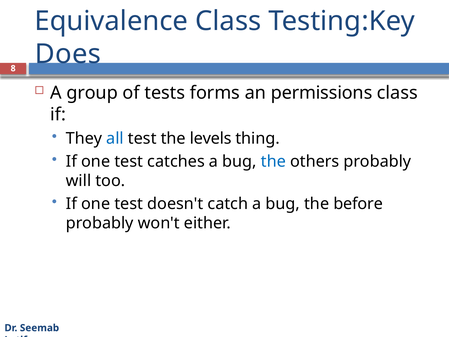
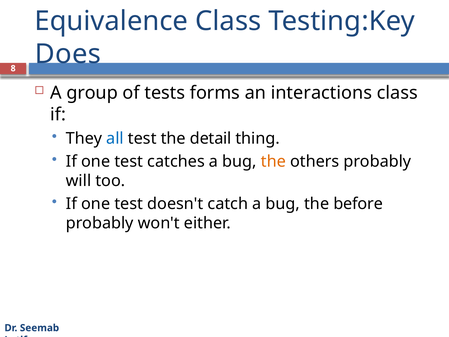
permissions: permissions -> interactions
levels: levels -> detail
the at (273, 161) colour: blue -> orange
